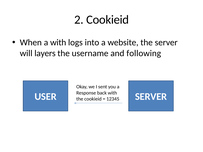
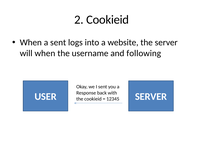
a with: with -> sent
will layers: layers -> when
